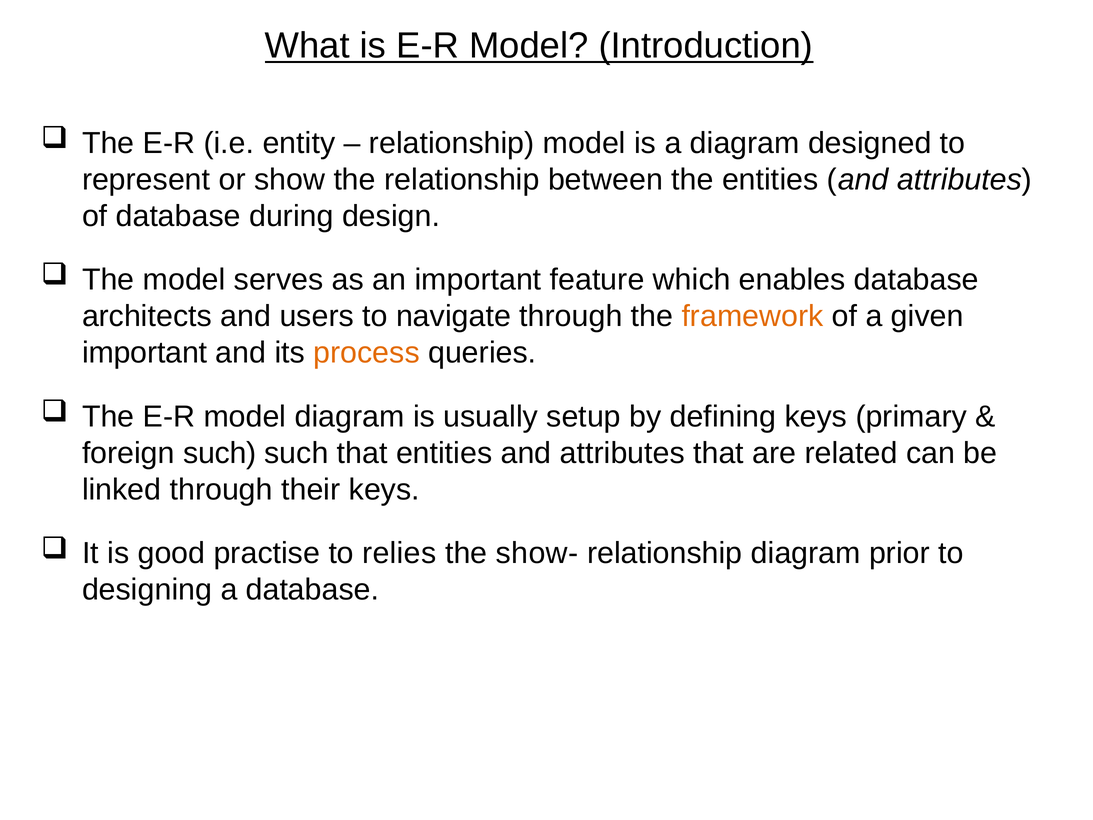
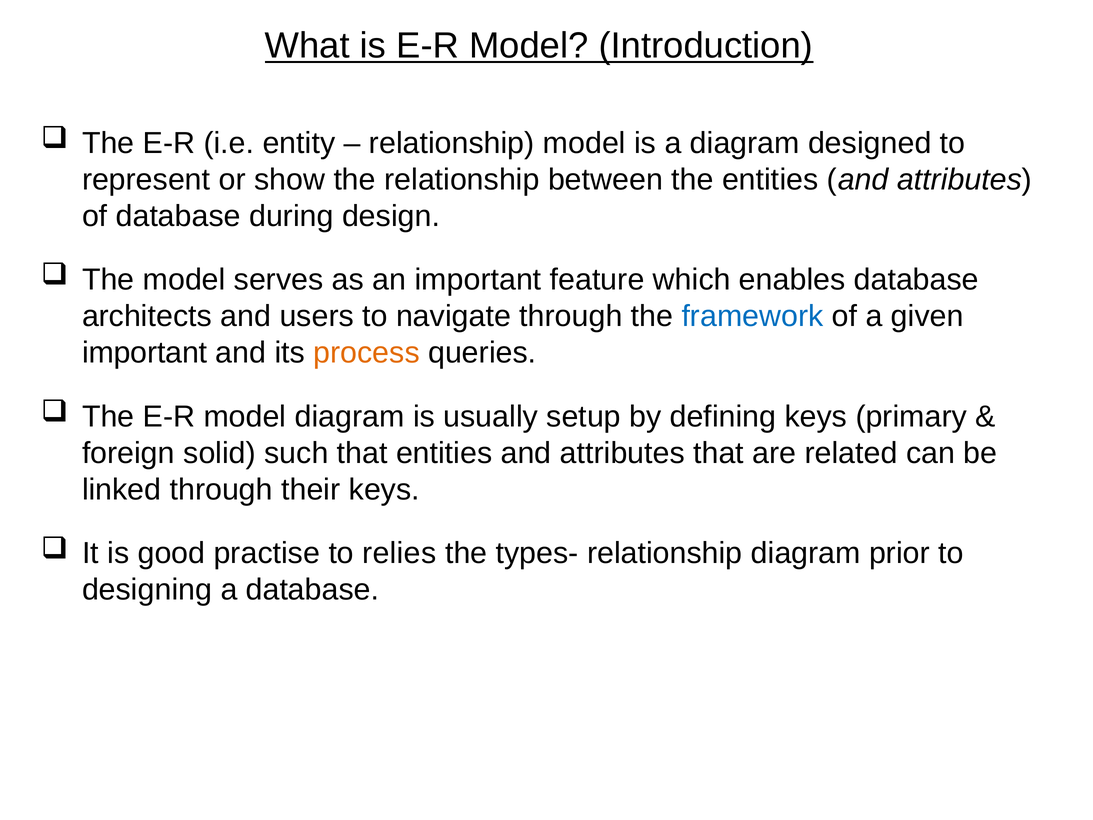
framework colour: orange -> blue
foreign such: such -> solid
show-: show- -> types-
